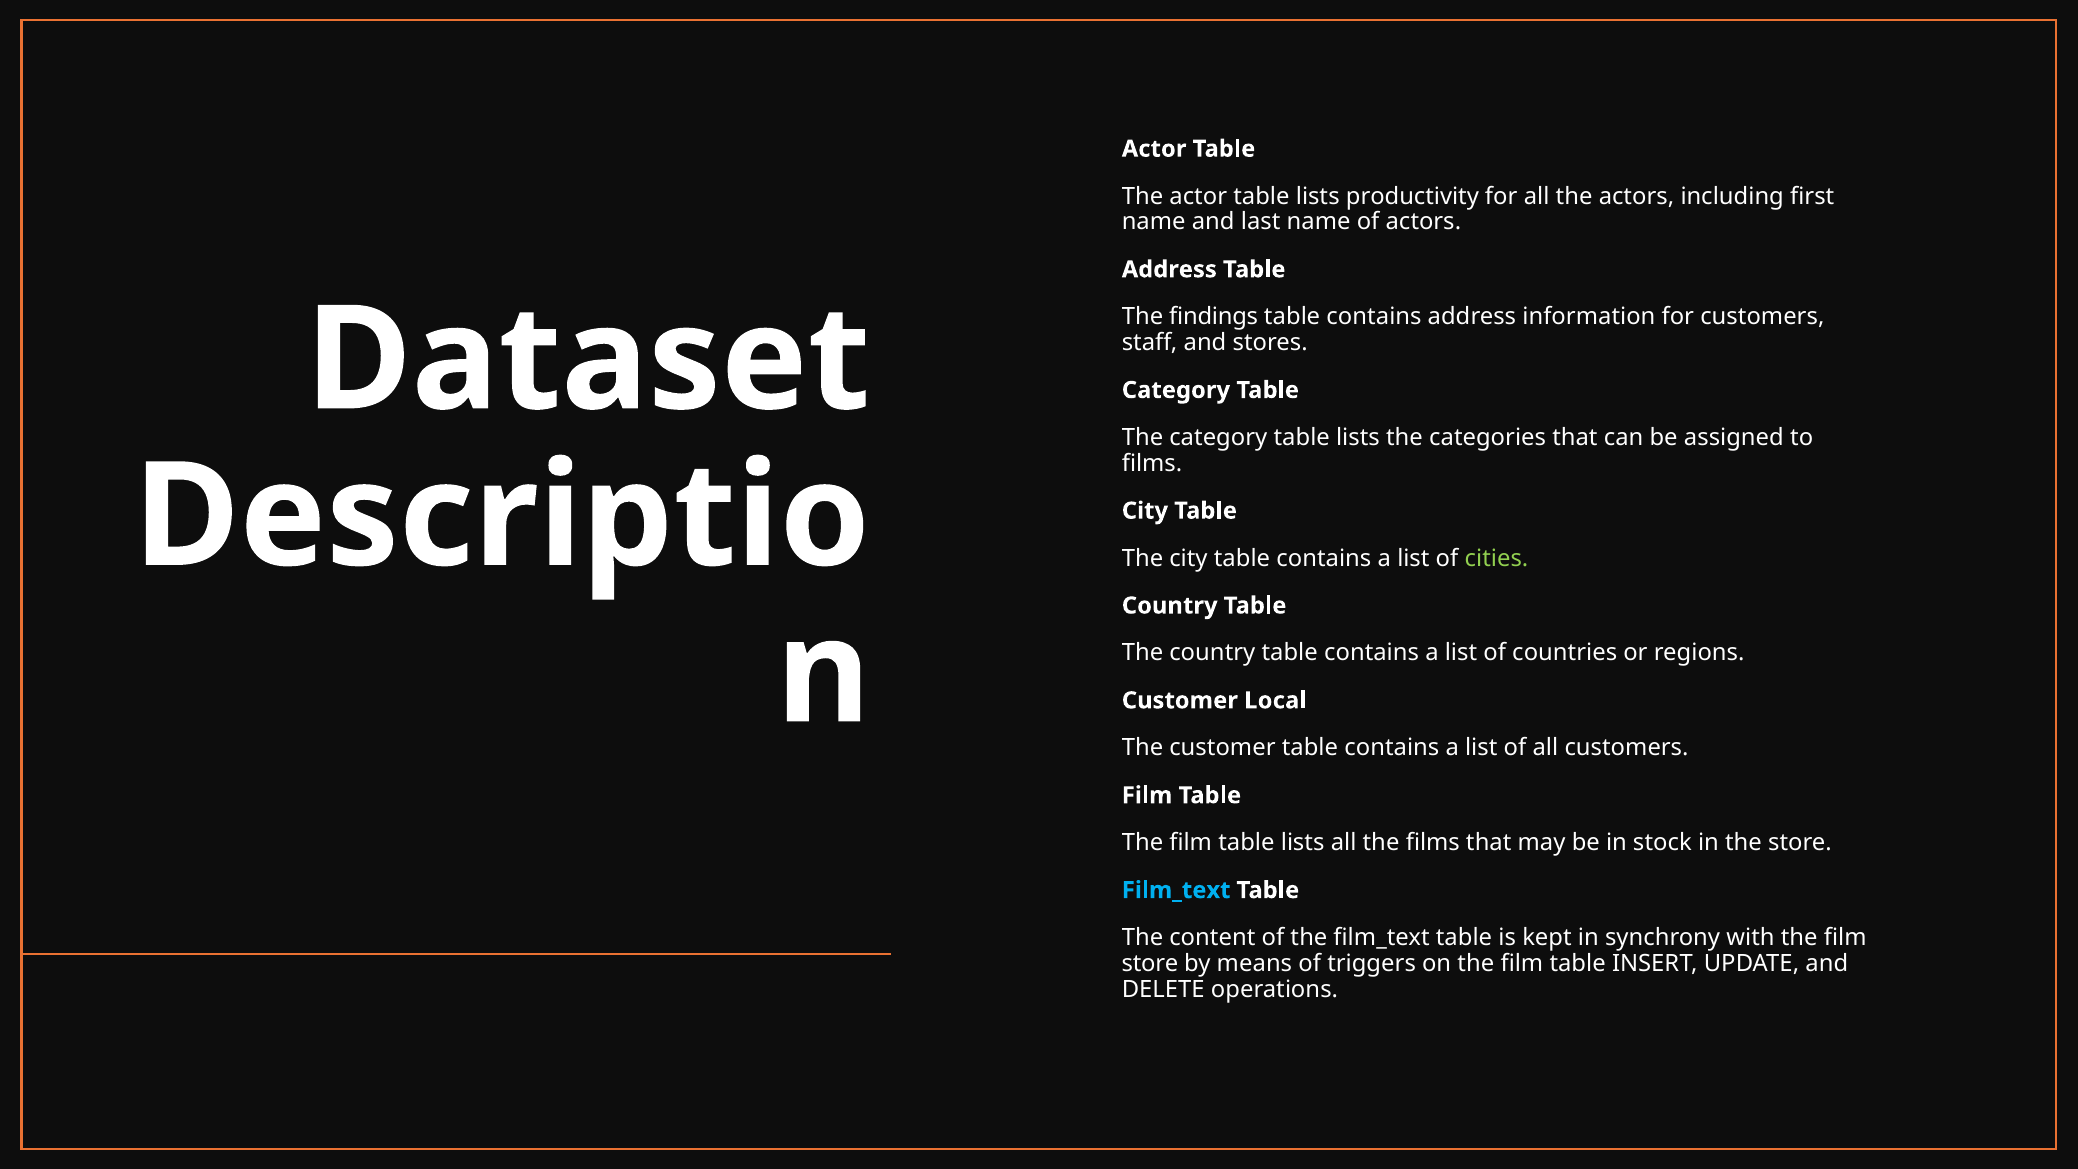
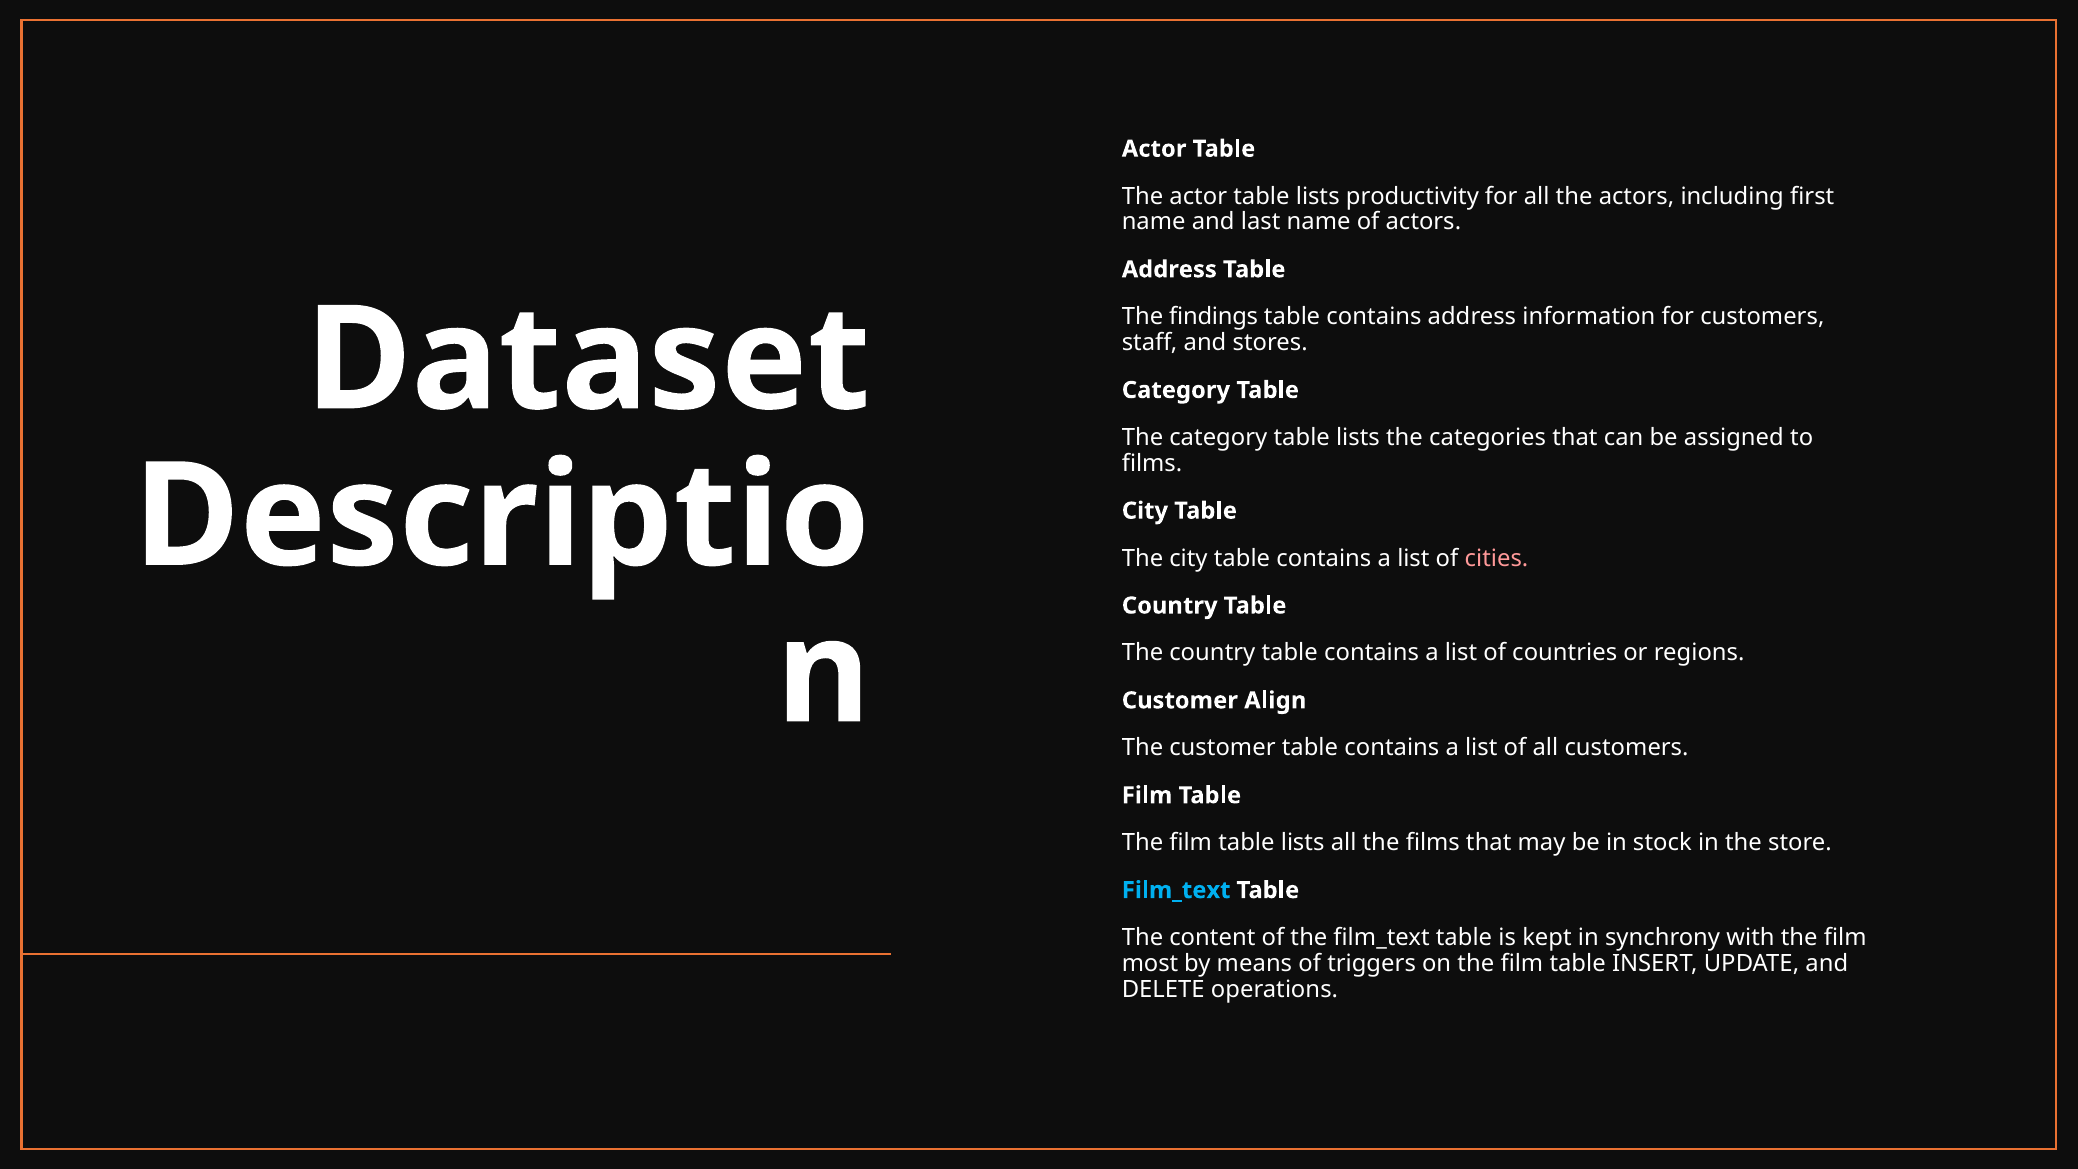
cities colour: light green -> pink
Local: Local -> Align
store at (1150, 963): store -> most
